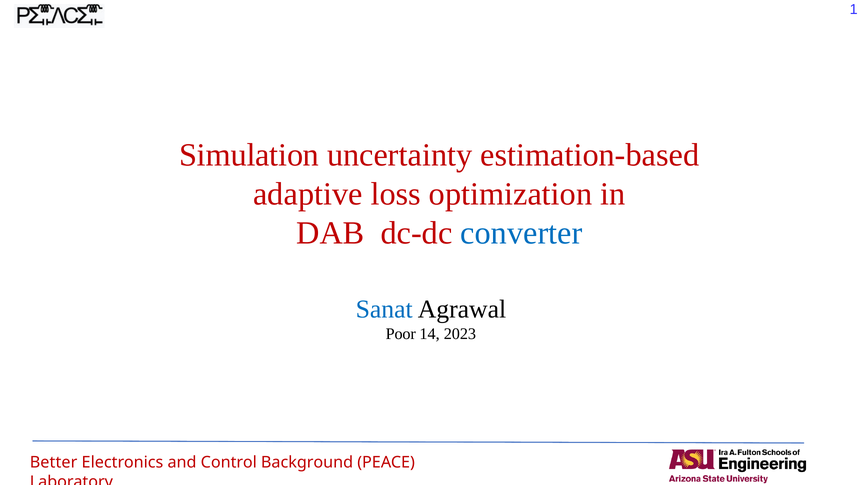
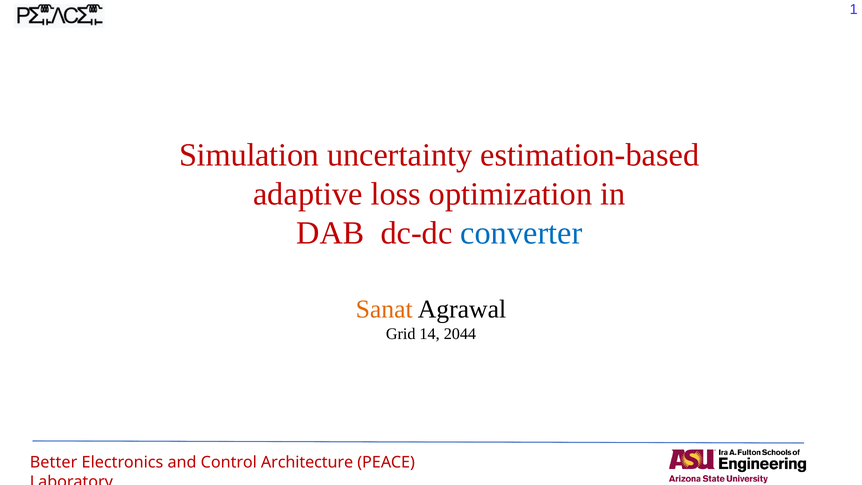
Sanat colour: blue -> orange
Poor: Poor -> Grid
2023: 2023 -> 2044
Background: Background -> Architecture
